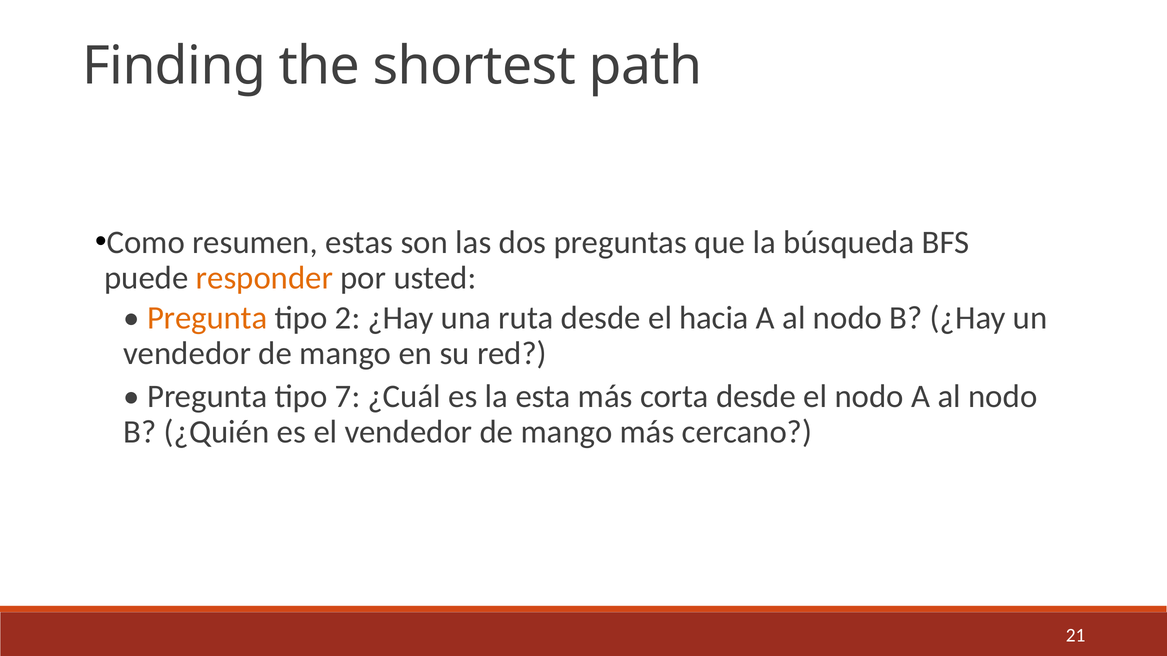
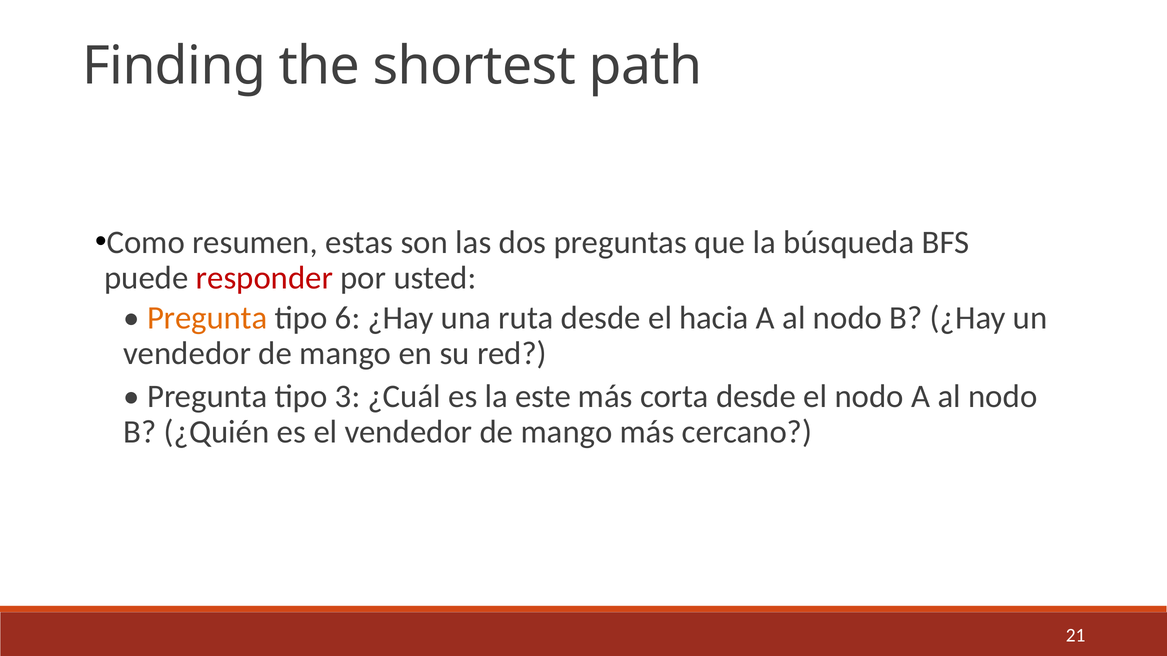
responder colour: orange -> red
2: 2 -> 6
7: 7 -> 3
esta: esta -> este
